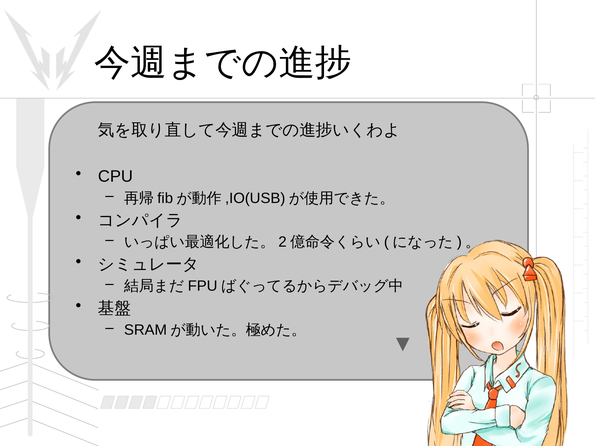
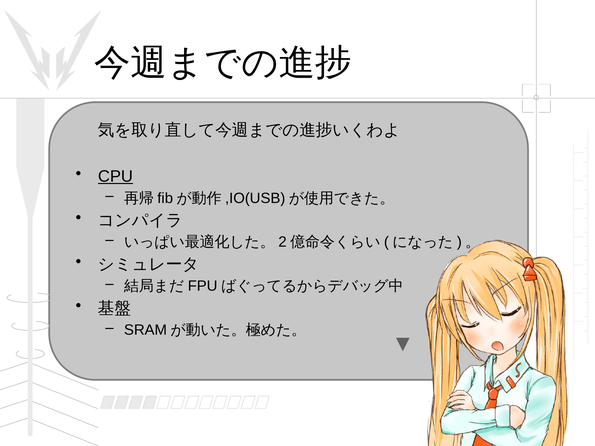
CPU underline: none -> present
